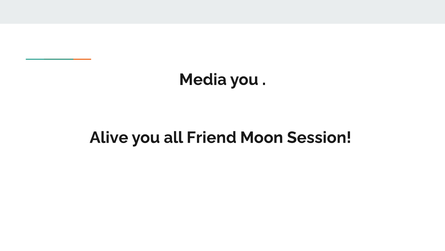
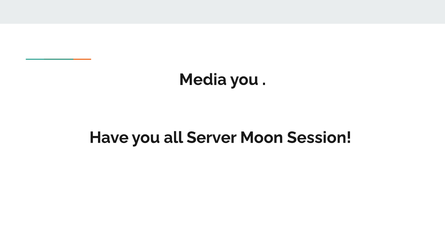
Alive: Alive -> Have
Friend: Friend -> Server
